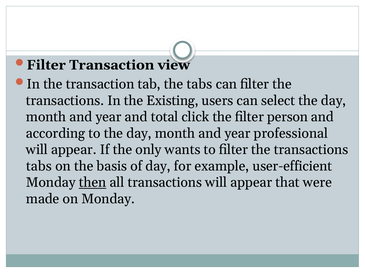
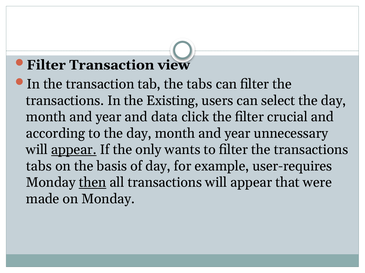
total: total -> data
person: person -> crucial
professional: professional -> unnecessary
appear at (74, 150) underline: none -> present
user-efficient: user-efficient -> user-requires
